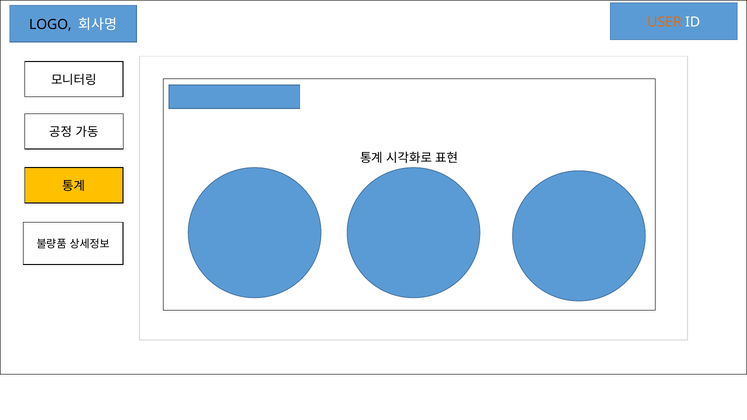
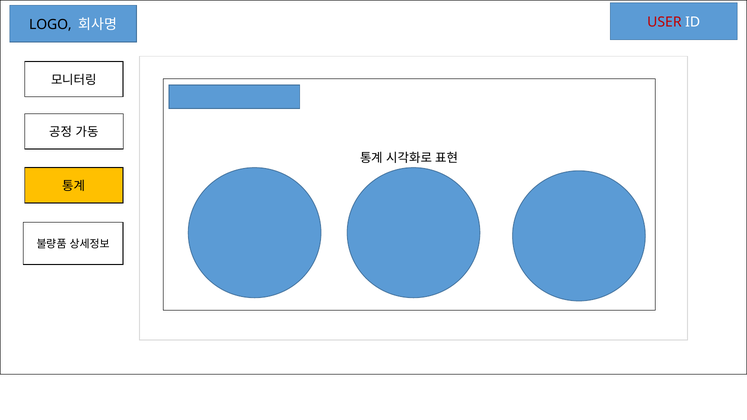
USER colour: orange -> red
